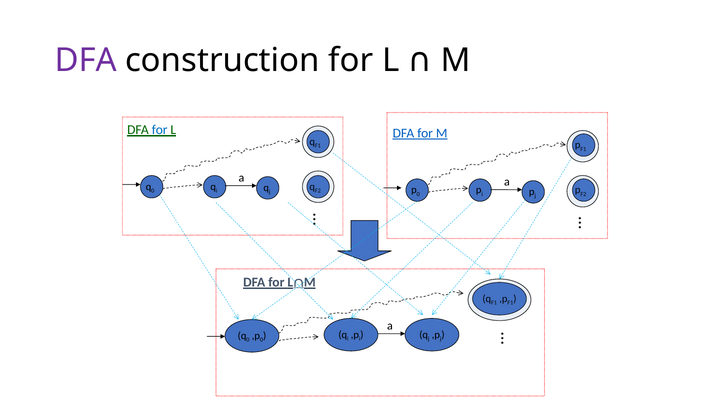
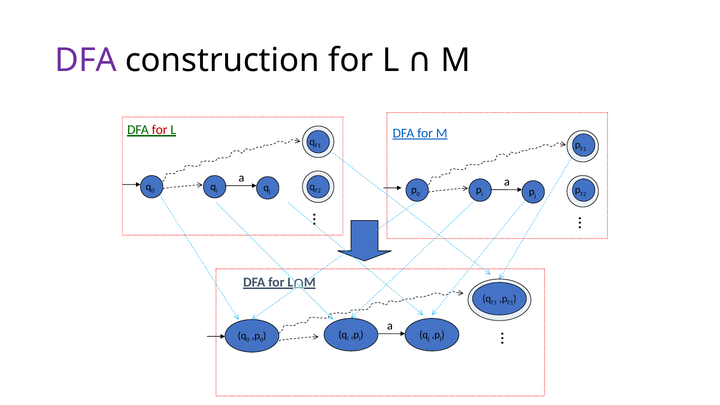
for at (160, 130) colour: blue -> red
